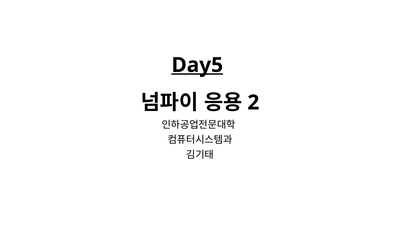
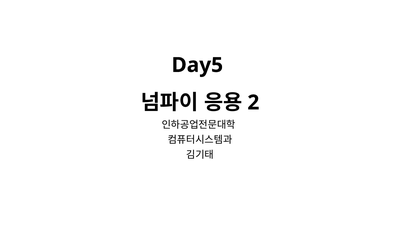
Day5 underline: present -> none
